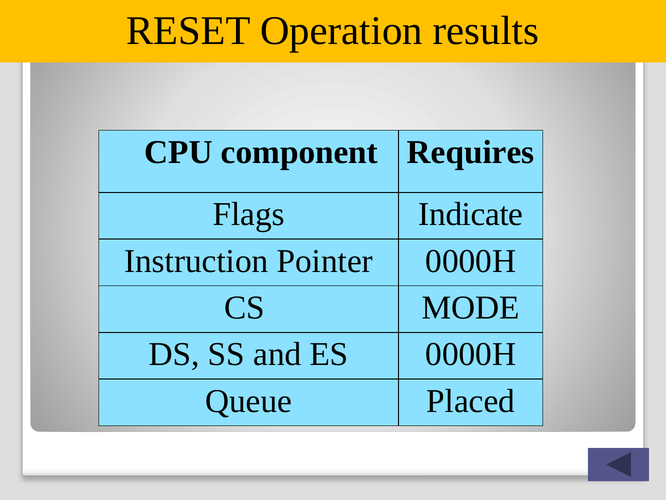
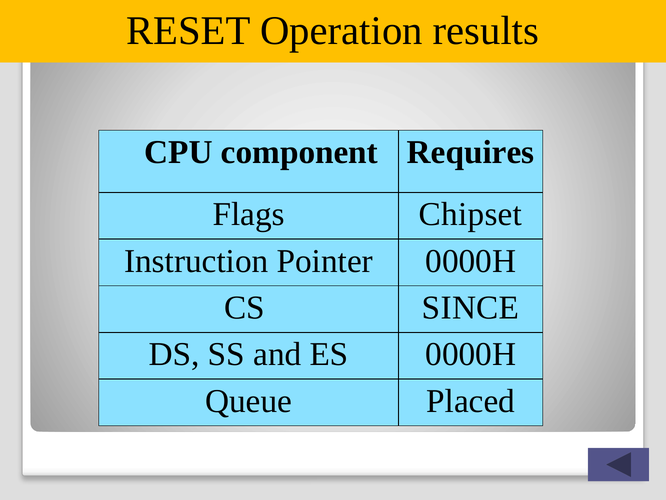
Indicate: Indicate -> Chipset
MODE: MODE -> SINCE
